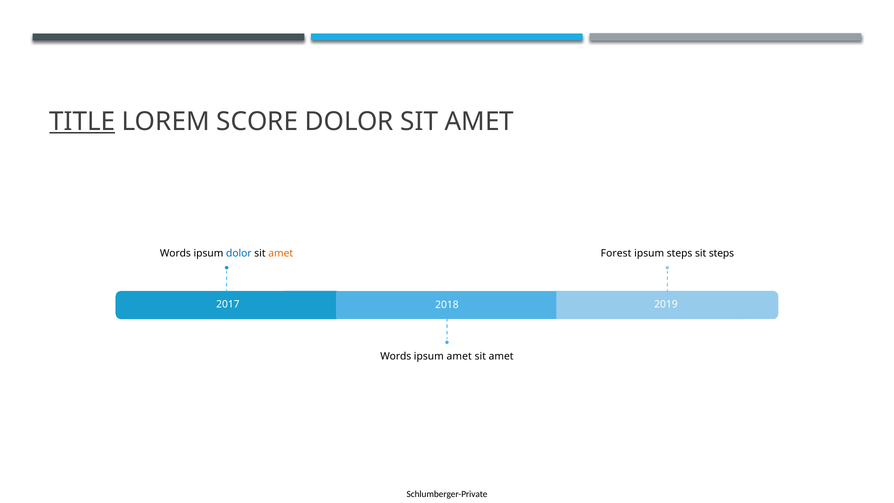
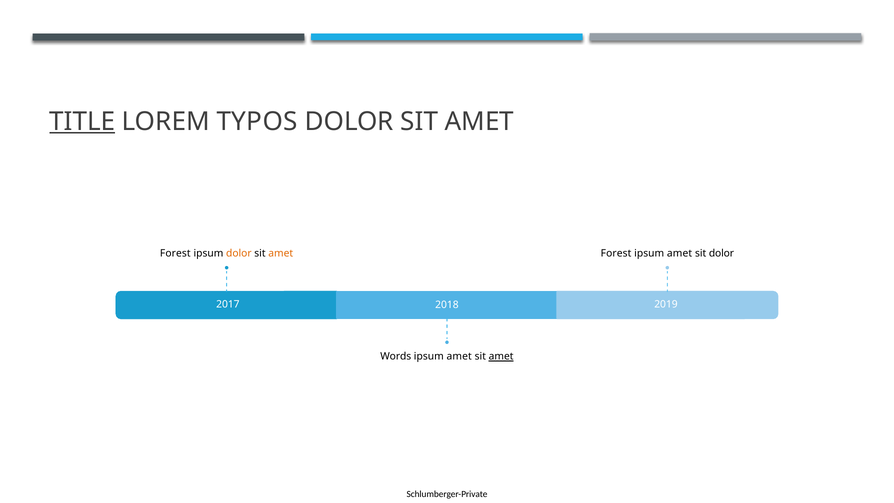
SCORE: SCORE -> TYPOS
Words at (175, 253): Words -> Forest
dolor at (239, 253) colour: blue -> orange
steps at (680, 253): steps -> amet
sit steps: steps -> dolor
amet at (501, 357) underline: none -> present
